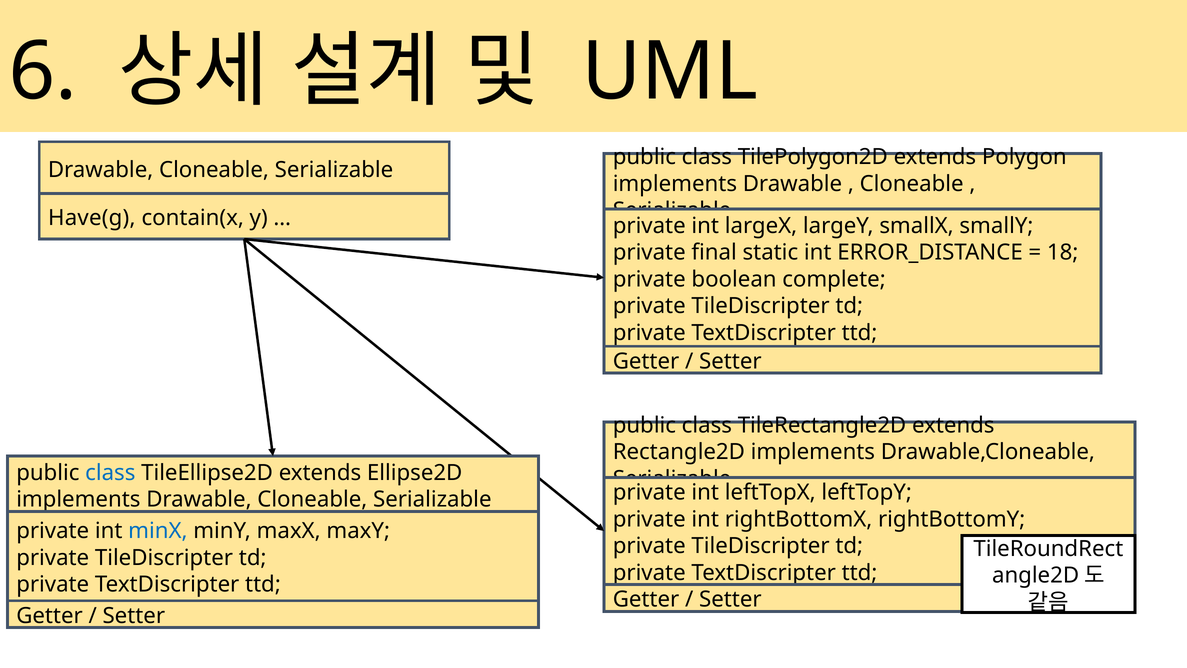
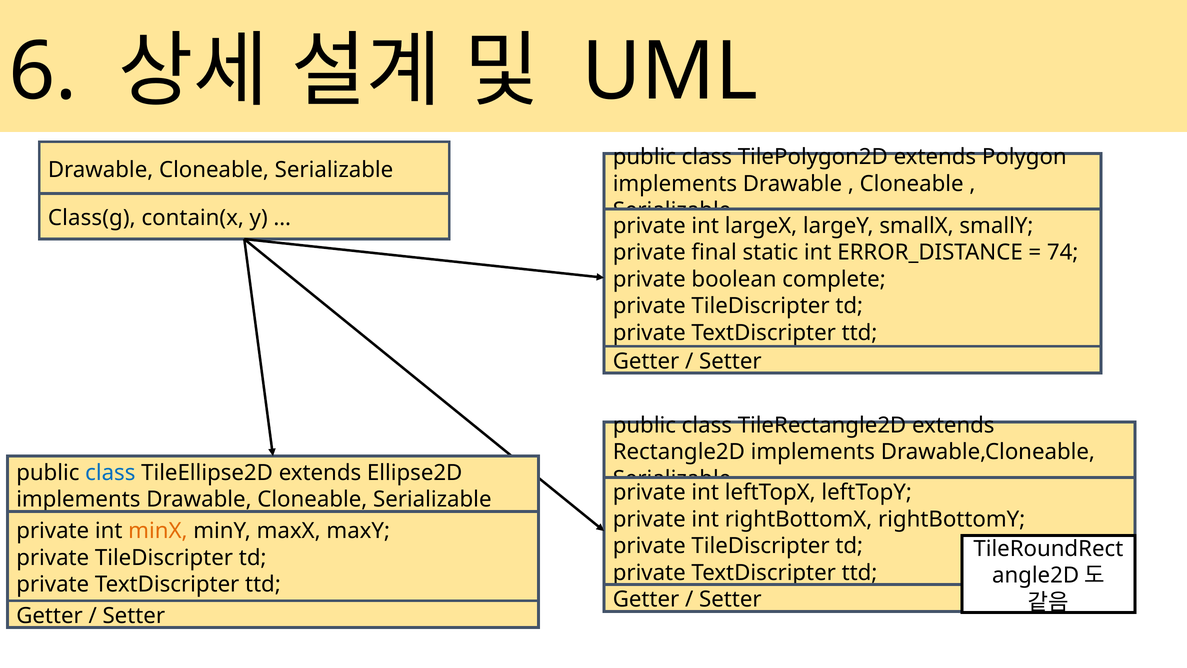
Have(g: Have(g -> Class(g
18: 18 -> 74
minX colour: blue -> orange
